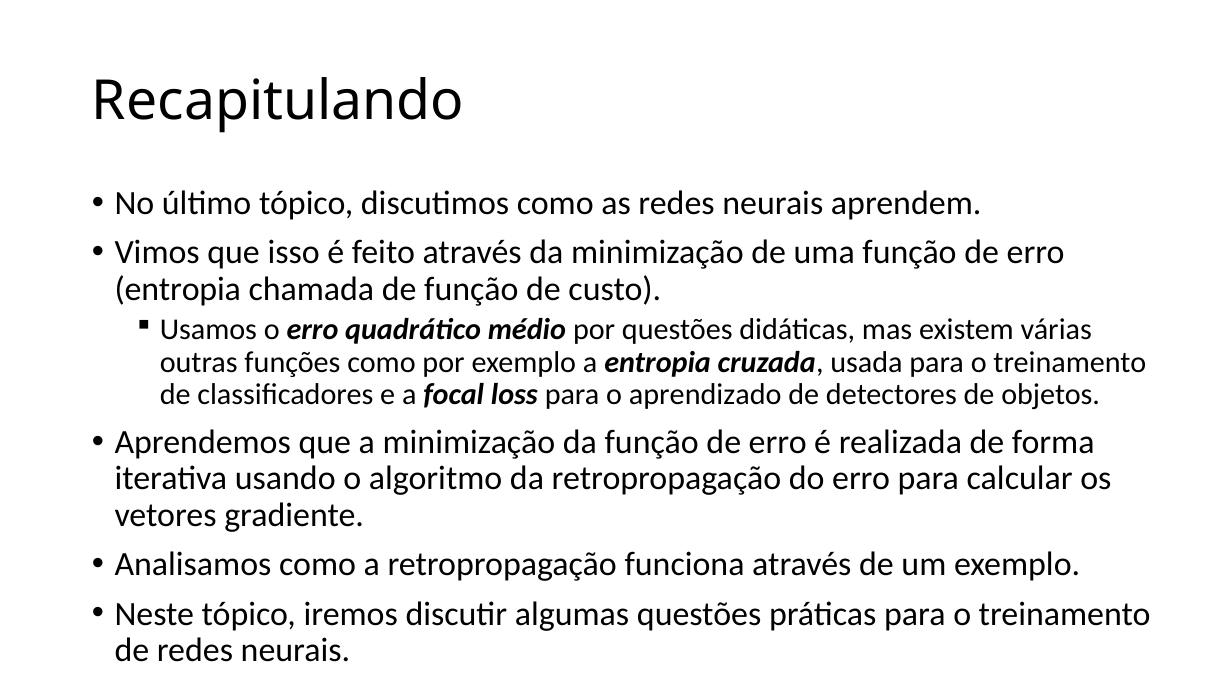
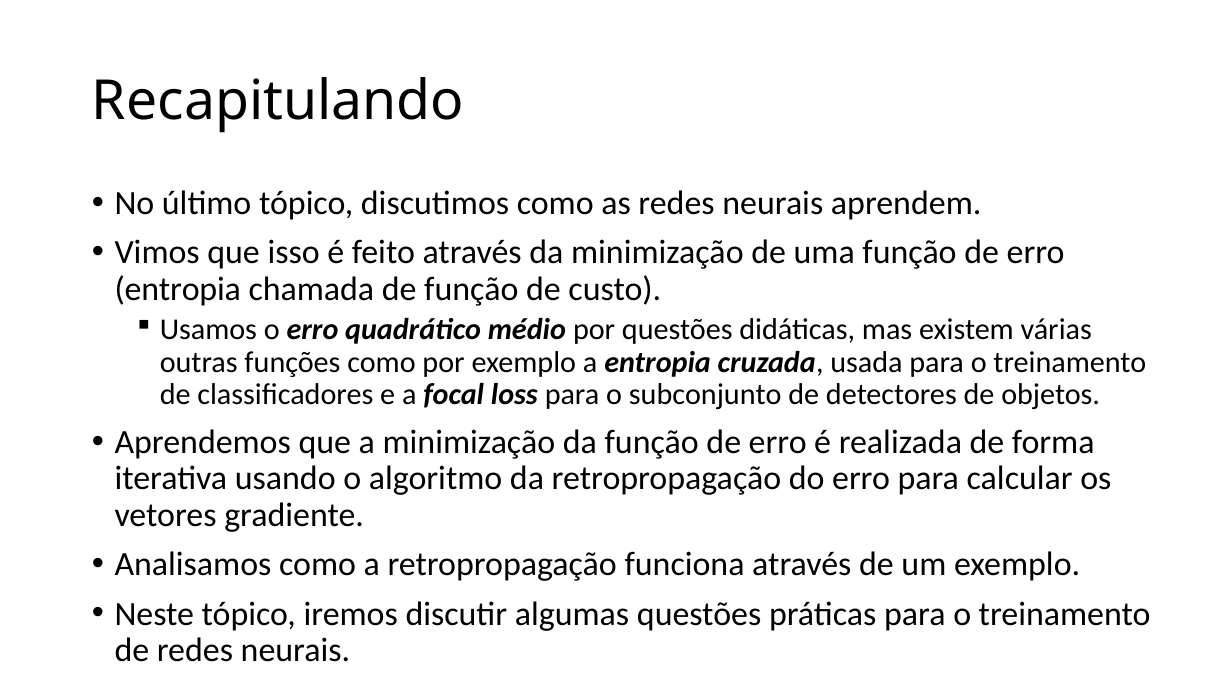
aprendizado: aprendizado -> subconjunto
